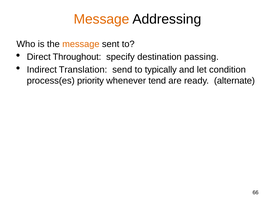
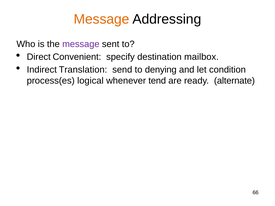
message at (81, 44) colour: orange -> purple
Throughout: Throughout -> Convenient
passing: passing -> mailbox
typically: typically -> denying
priority: priority -> logical
